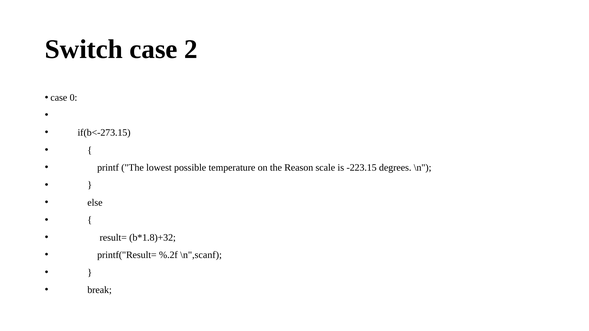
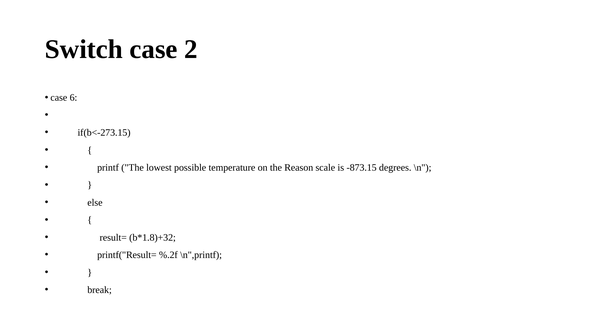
0: 0 -> 6
-223.15: -223.15 -> -873.15
\n",scanf: \n",scanf -> \n",printf
